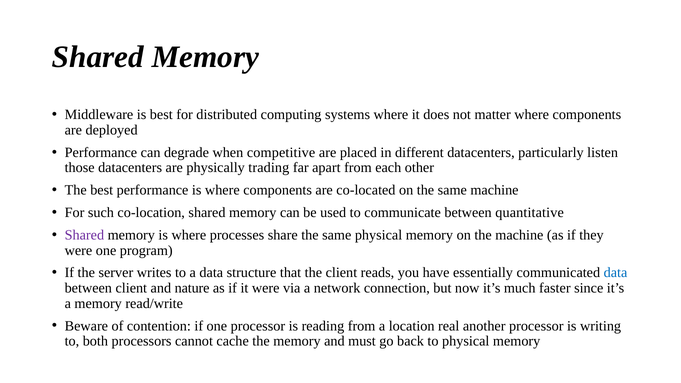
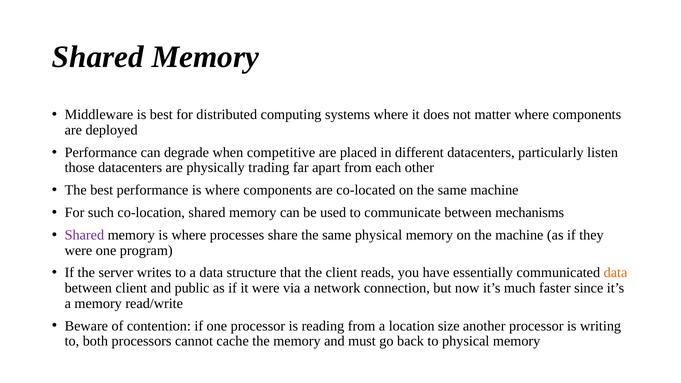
quantitative: quantitative -> mechanisms
data at (615, 273) colour: blue -> orange
nature: nature -> public
real: real -> size
